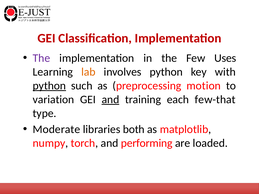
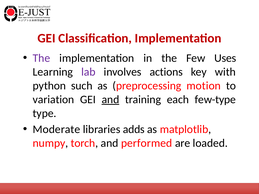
lab colour: orange -> purple
involves python: python -> actions
python at (49, 86) underline: present -> none
few-that: few-that -> few-type
both: both -> adds
performing: performing -> performed
